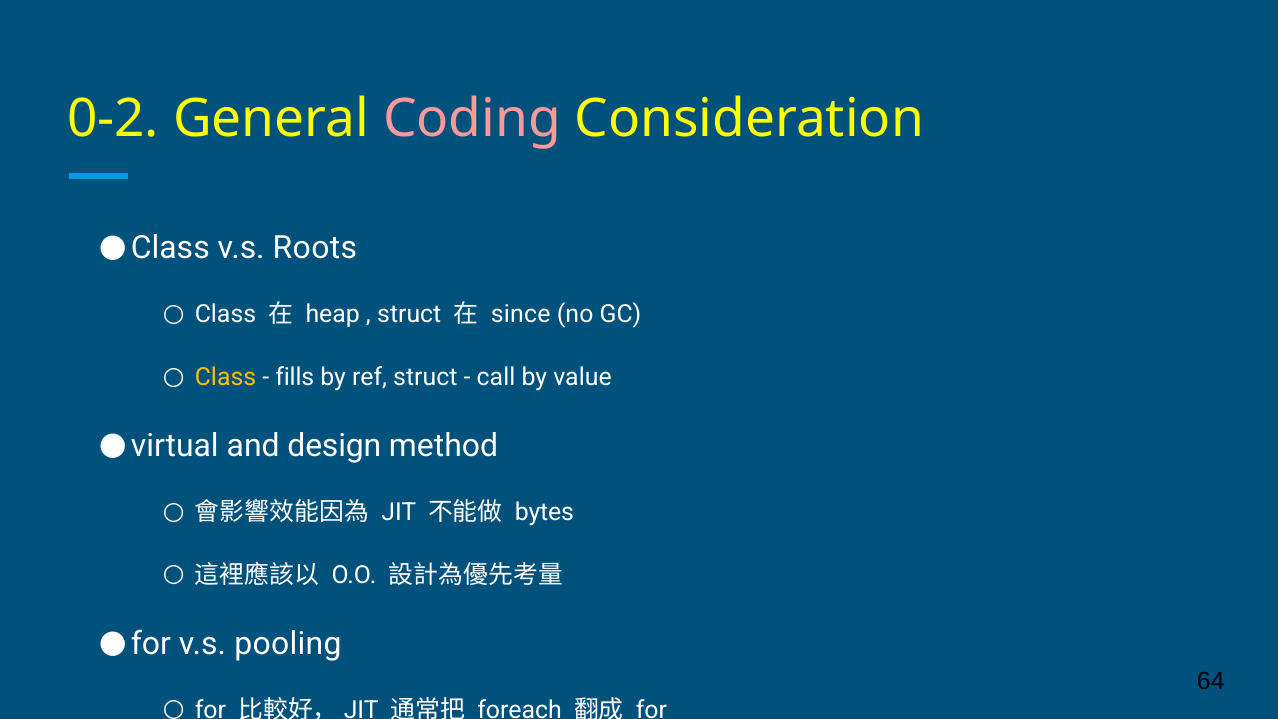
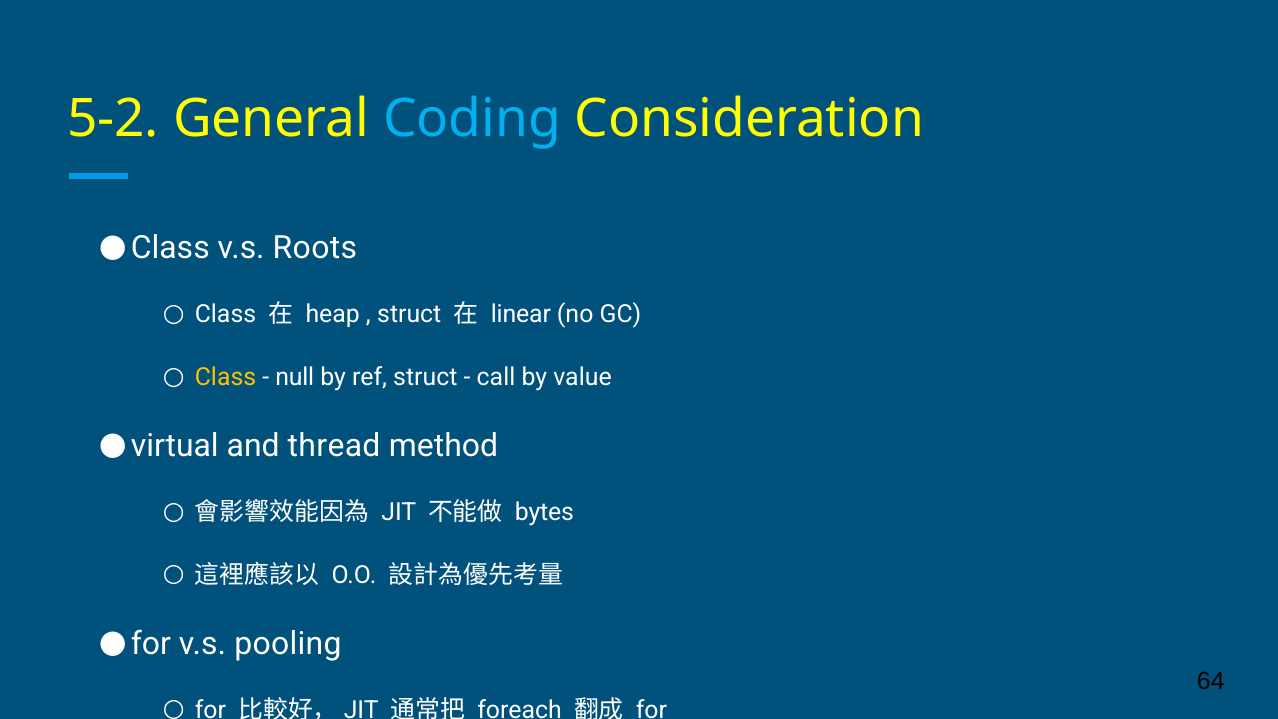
0-2: 0-2 -> 5-2
Coding colour: pink -> light blue
since: since -> linear
fills: fills -> null
design: design -> thread
